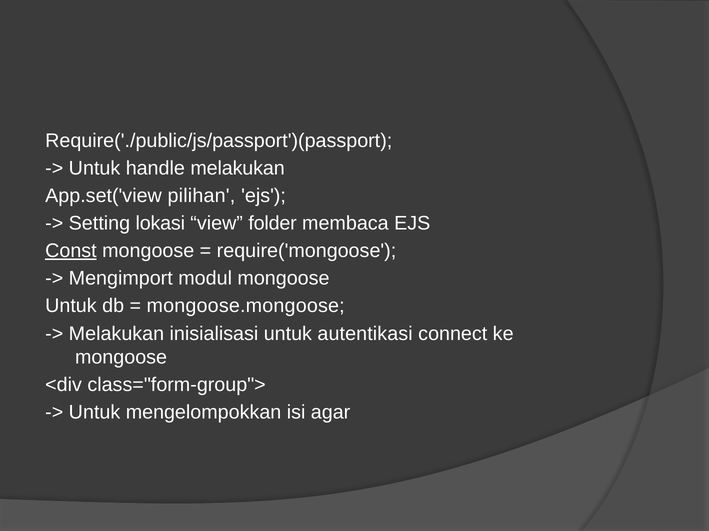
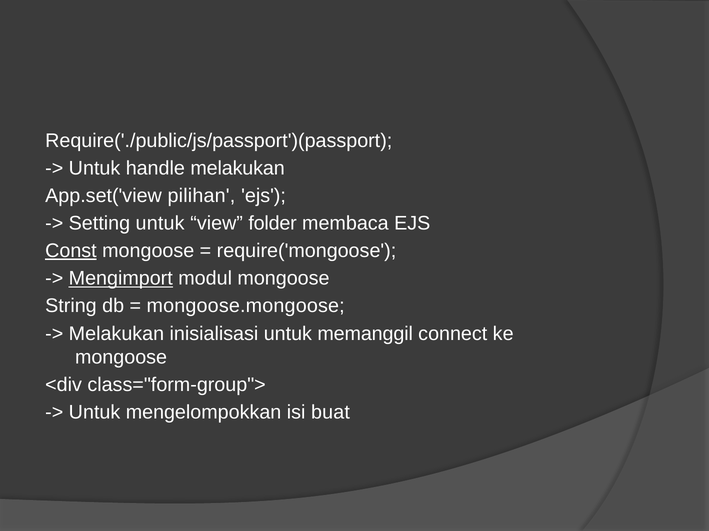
Setting lokasi: lokasi -> untuk
Mengimport underline: none -> present
Untuk at (71, 306): Untuk -> String
autentikasi: autentikasi -> memanggil
agar: agar -> buat
